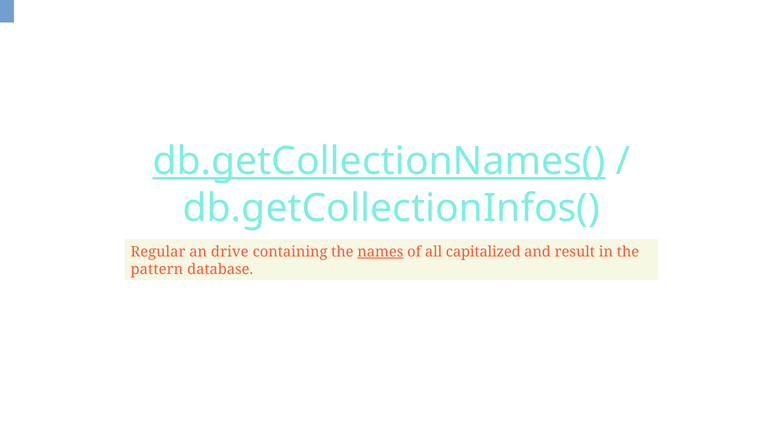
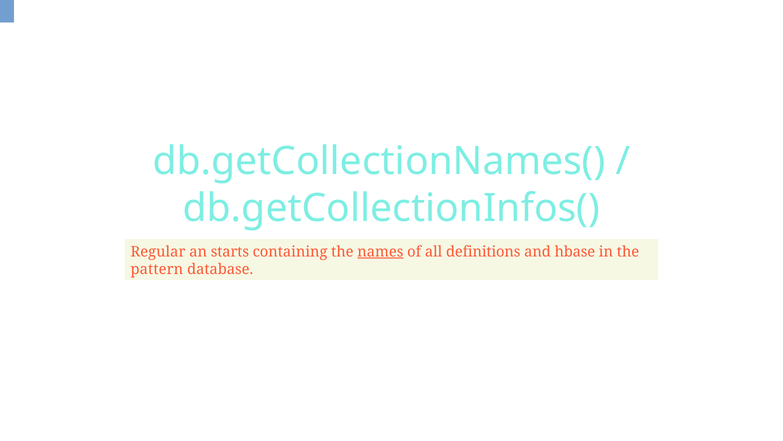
db.getCollectionNames( underline: present -> none
drive: drive -> starts
capitalized: capitalized -> definitions
result: result -> hbase
